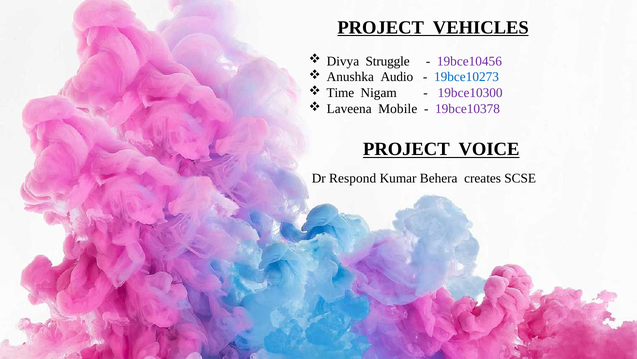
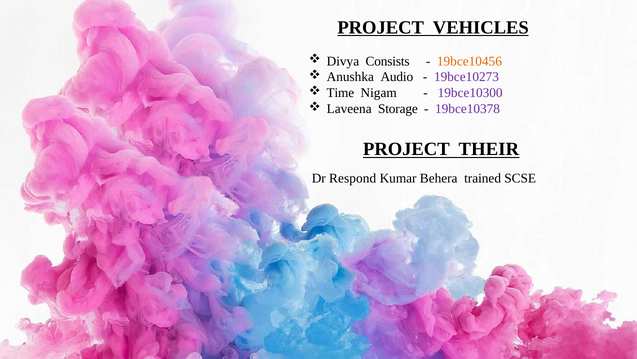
Struggle: Struggle -> Consists
19bce10456 colour: purple -> orange
19bce10273 colour: blue -> purple
Mobile: Mobile -> Storage
VOICE: VOICE -> THEIR
creates: creates -> trained
